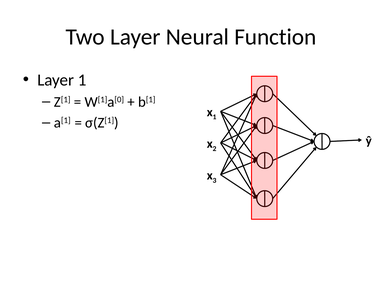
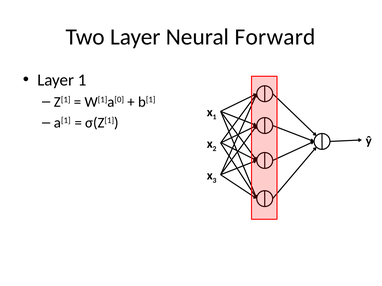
Function: Function -> Forward
